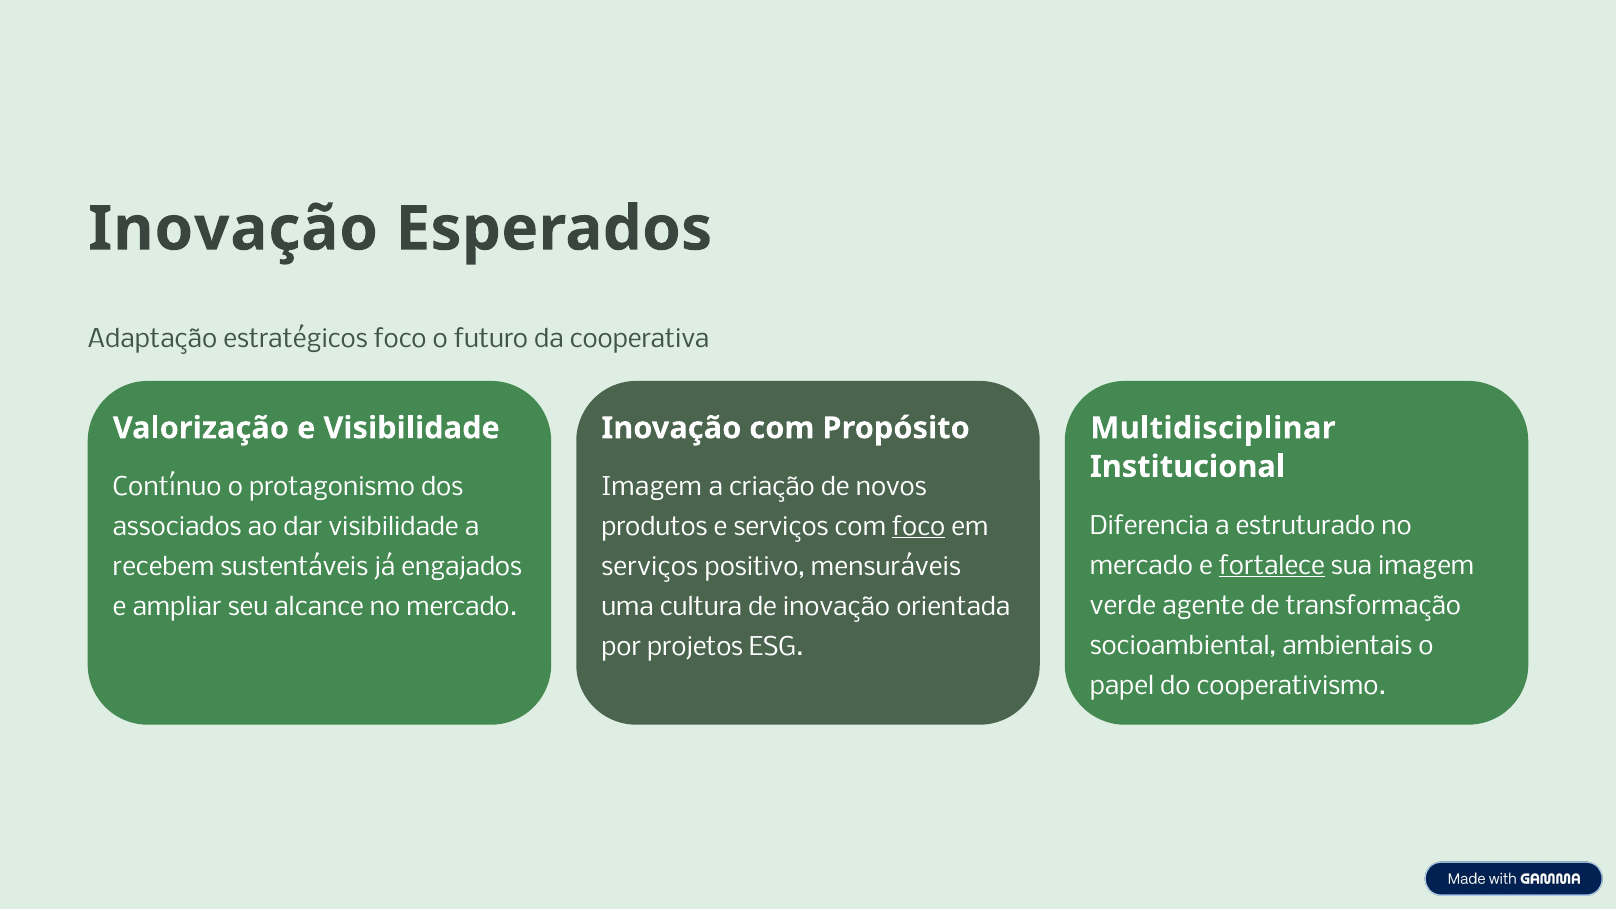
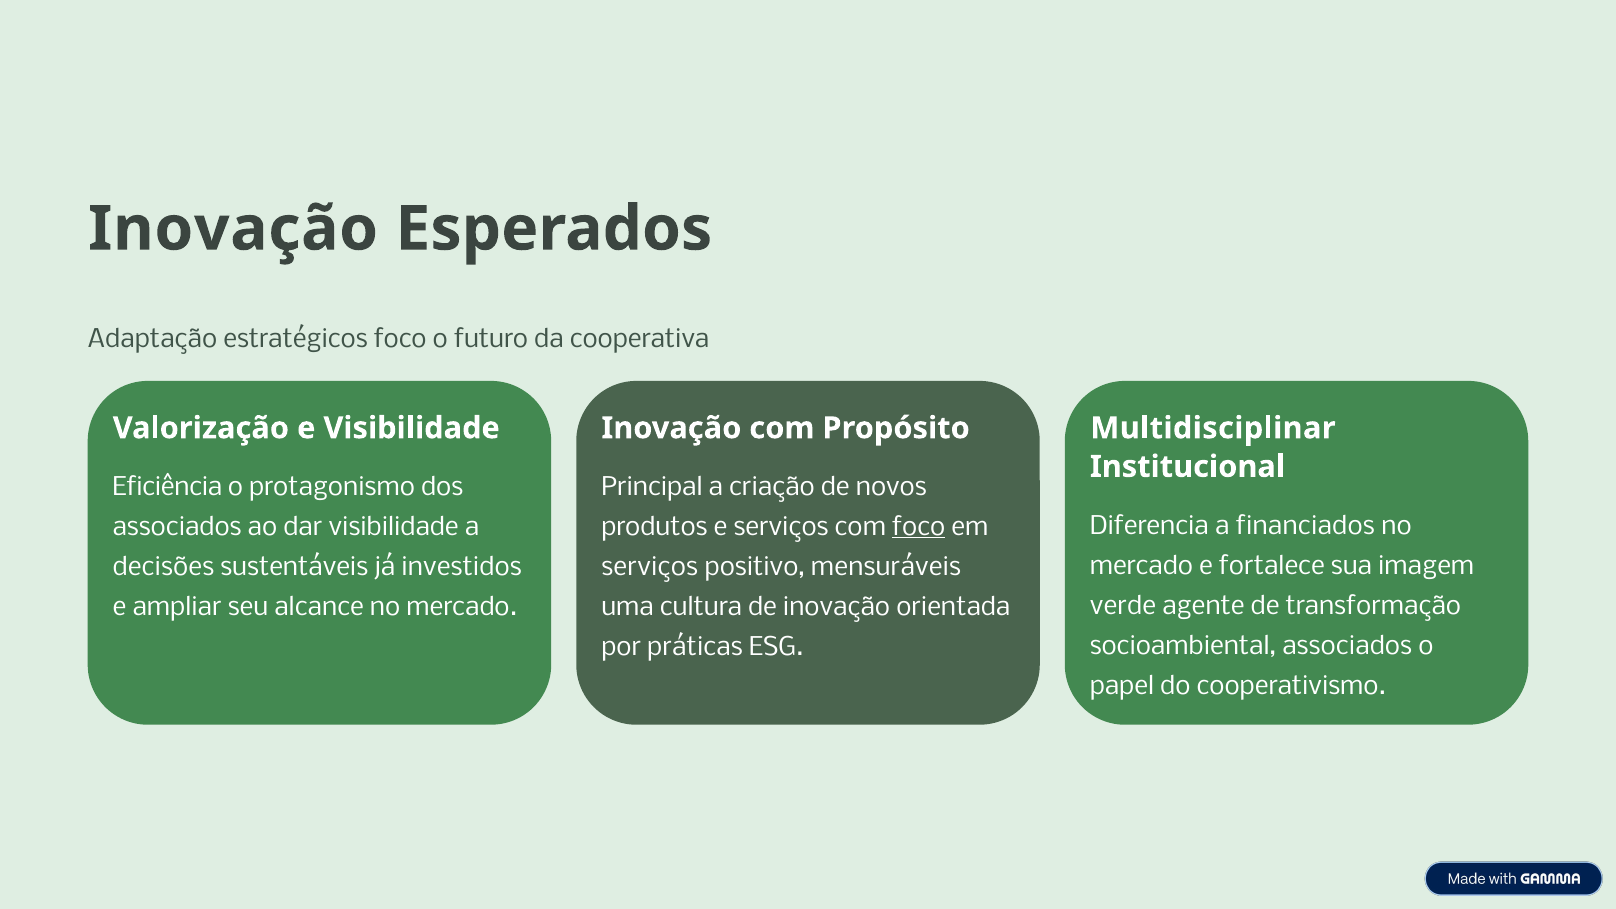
Contínuo: Contínuo -> Eficiência
Imagem at (652, 487): Imagem -> Principal
estruturado: estruturado -> financiados
fortalece underline: present -> none
recebem: recebem -> decisões
engajados: engajados -> investidos
socioambiental ambientais: ambientais -> associados
projetos: projetos -> práticas
